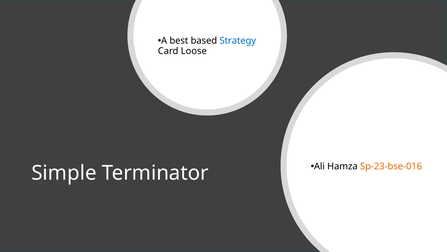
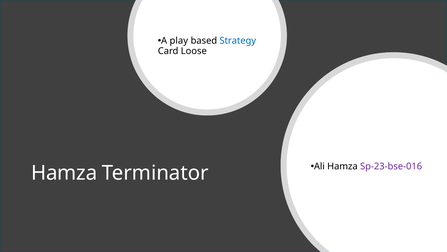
best: best -> play
Sp-23-bse-016 colour: orange -> purple
Simple at (64, 173): Simple -> Hamza
